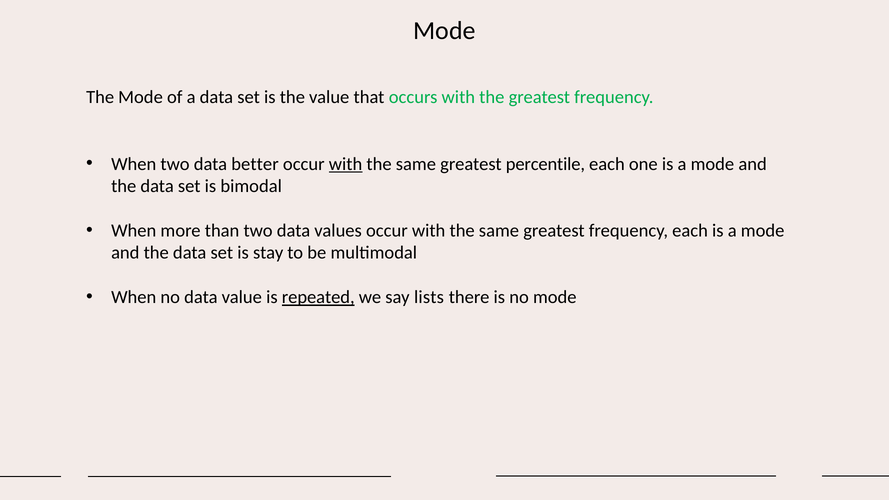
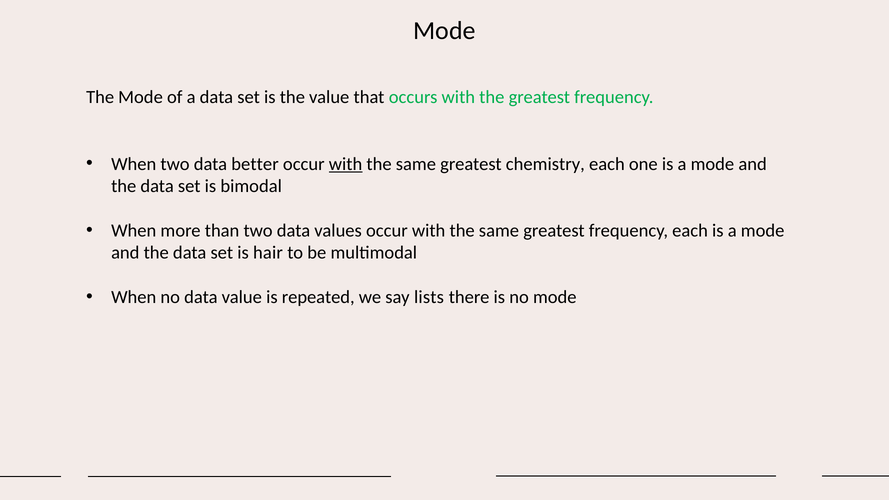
percentile: percentile -> chemistry
stay: stay -> hair
repeated underline: present -> none
